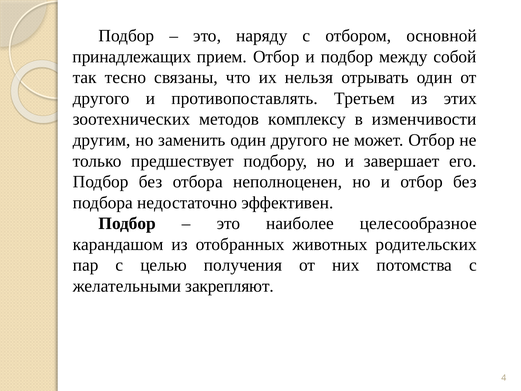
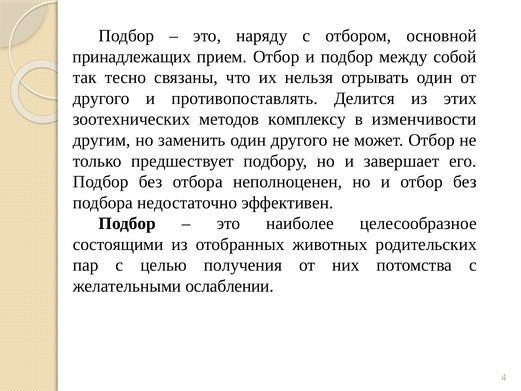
Третьем: Третьем -> Делится
карандашом: карандашом -> состоящими
закрепляют: закрепляют -> ослаблении
